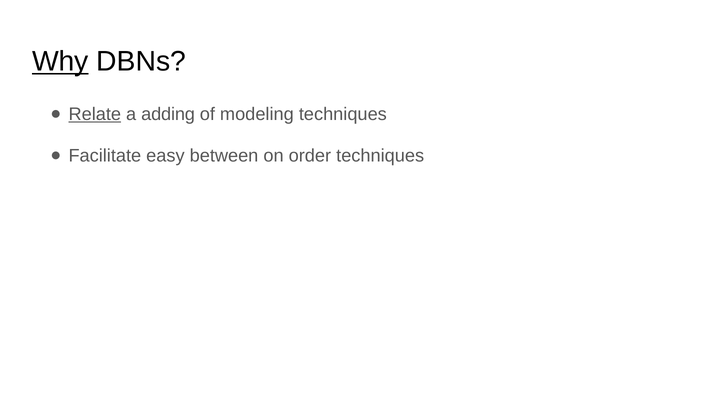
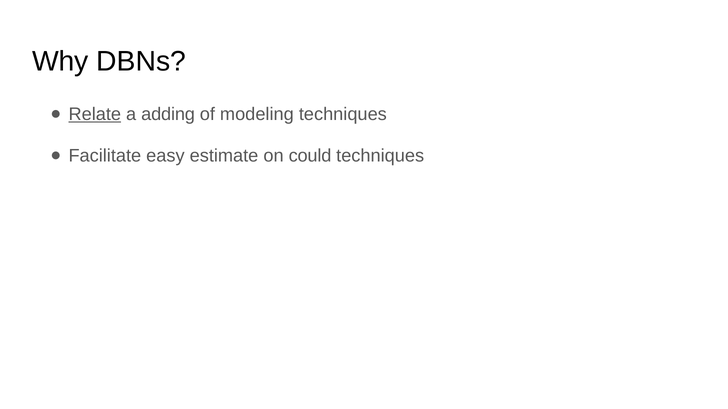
Why underline: present -> none
between: between -> estimate
order: order -> could
